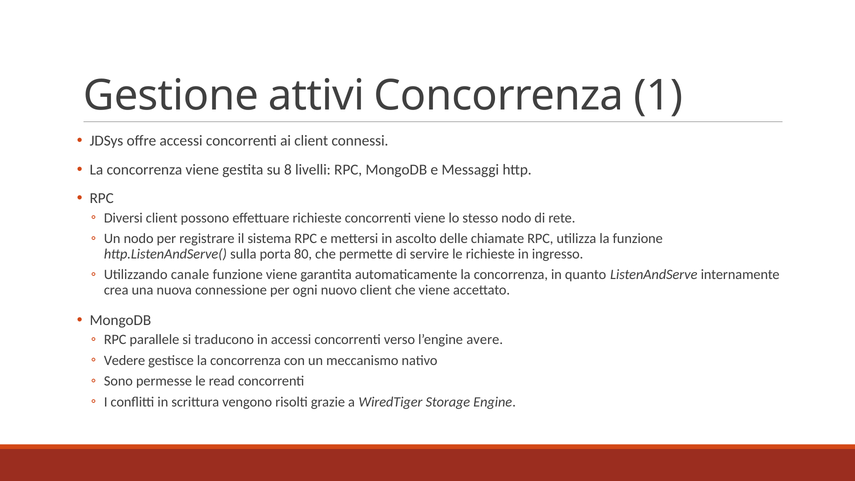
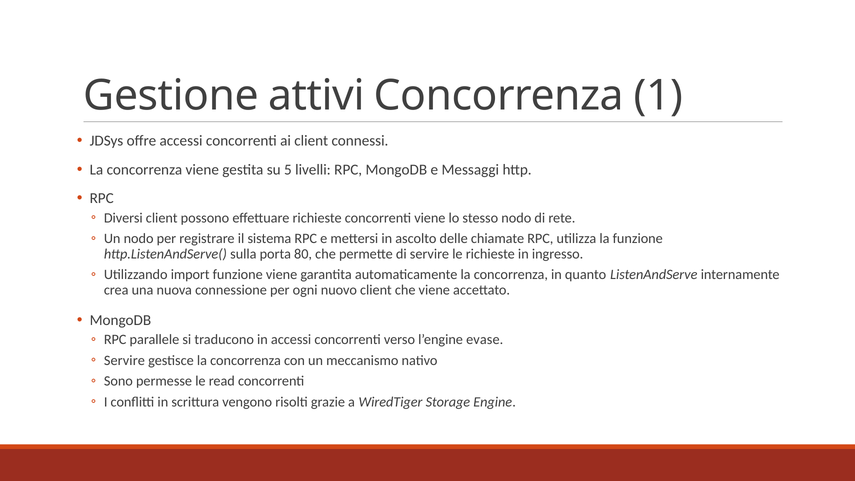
8: 8 -> 5
canale: canale -> import
avere: avere -> evase
Vedere at (125, 360): Vedere -> Servire
